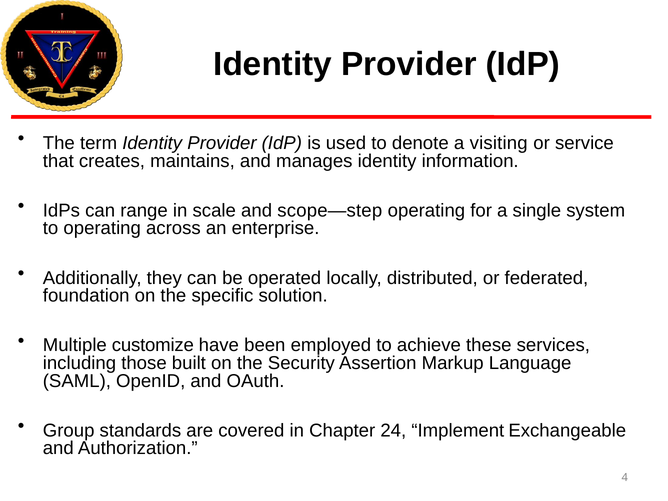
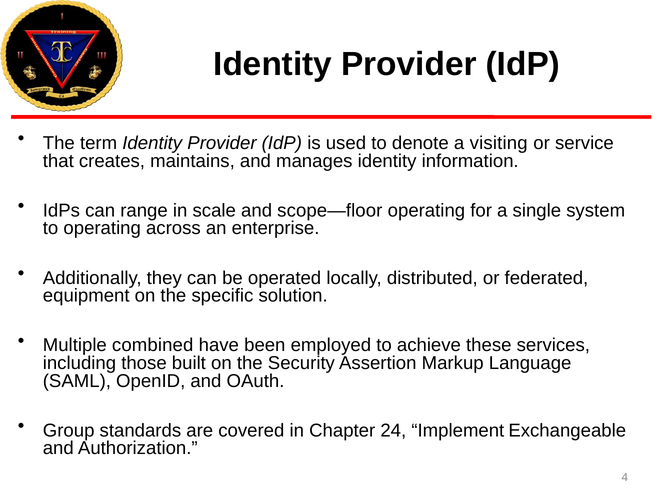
scope—step: scope—step -> scope—floor
foundation: foundation -> equipment
customize: customize -> combined
